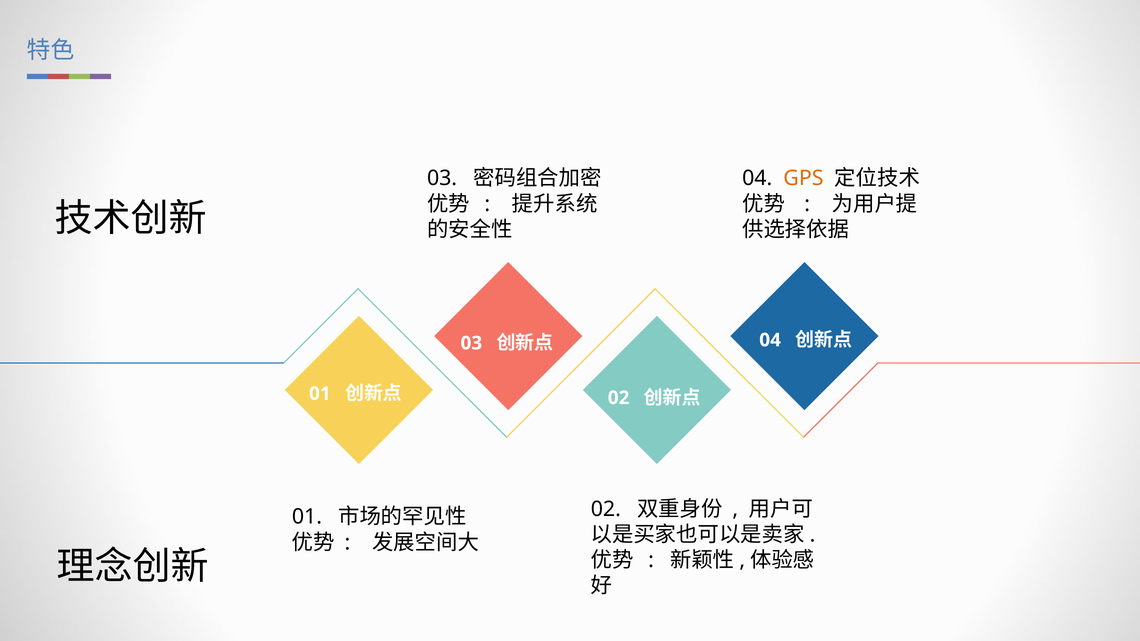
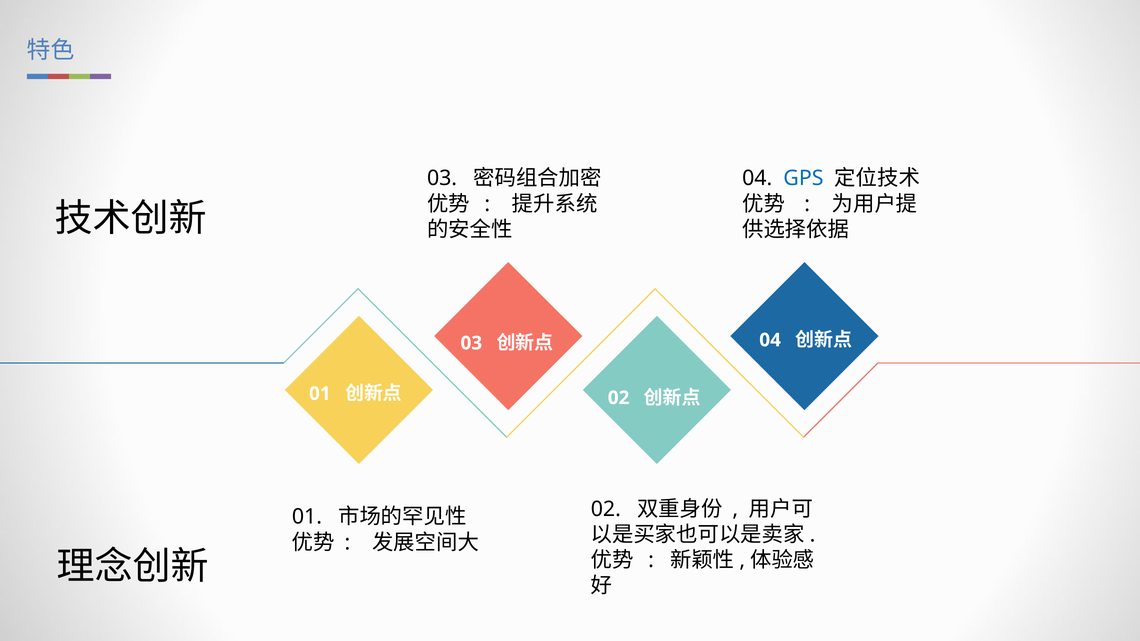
GPS colour: orange -> blue
